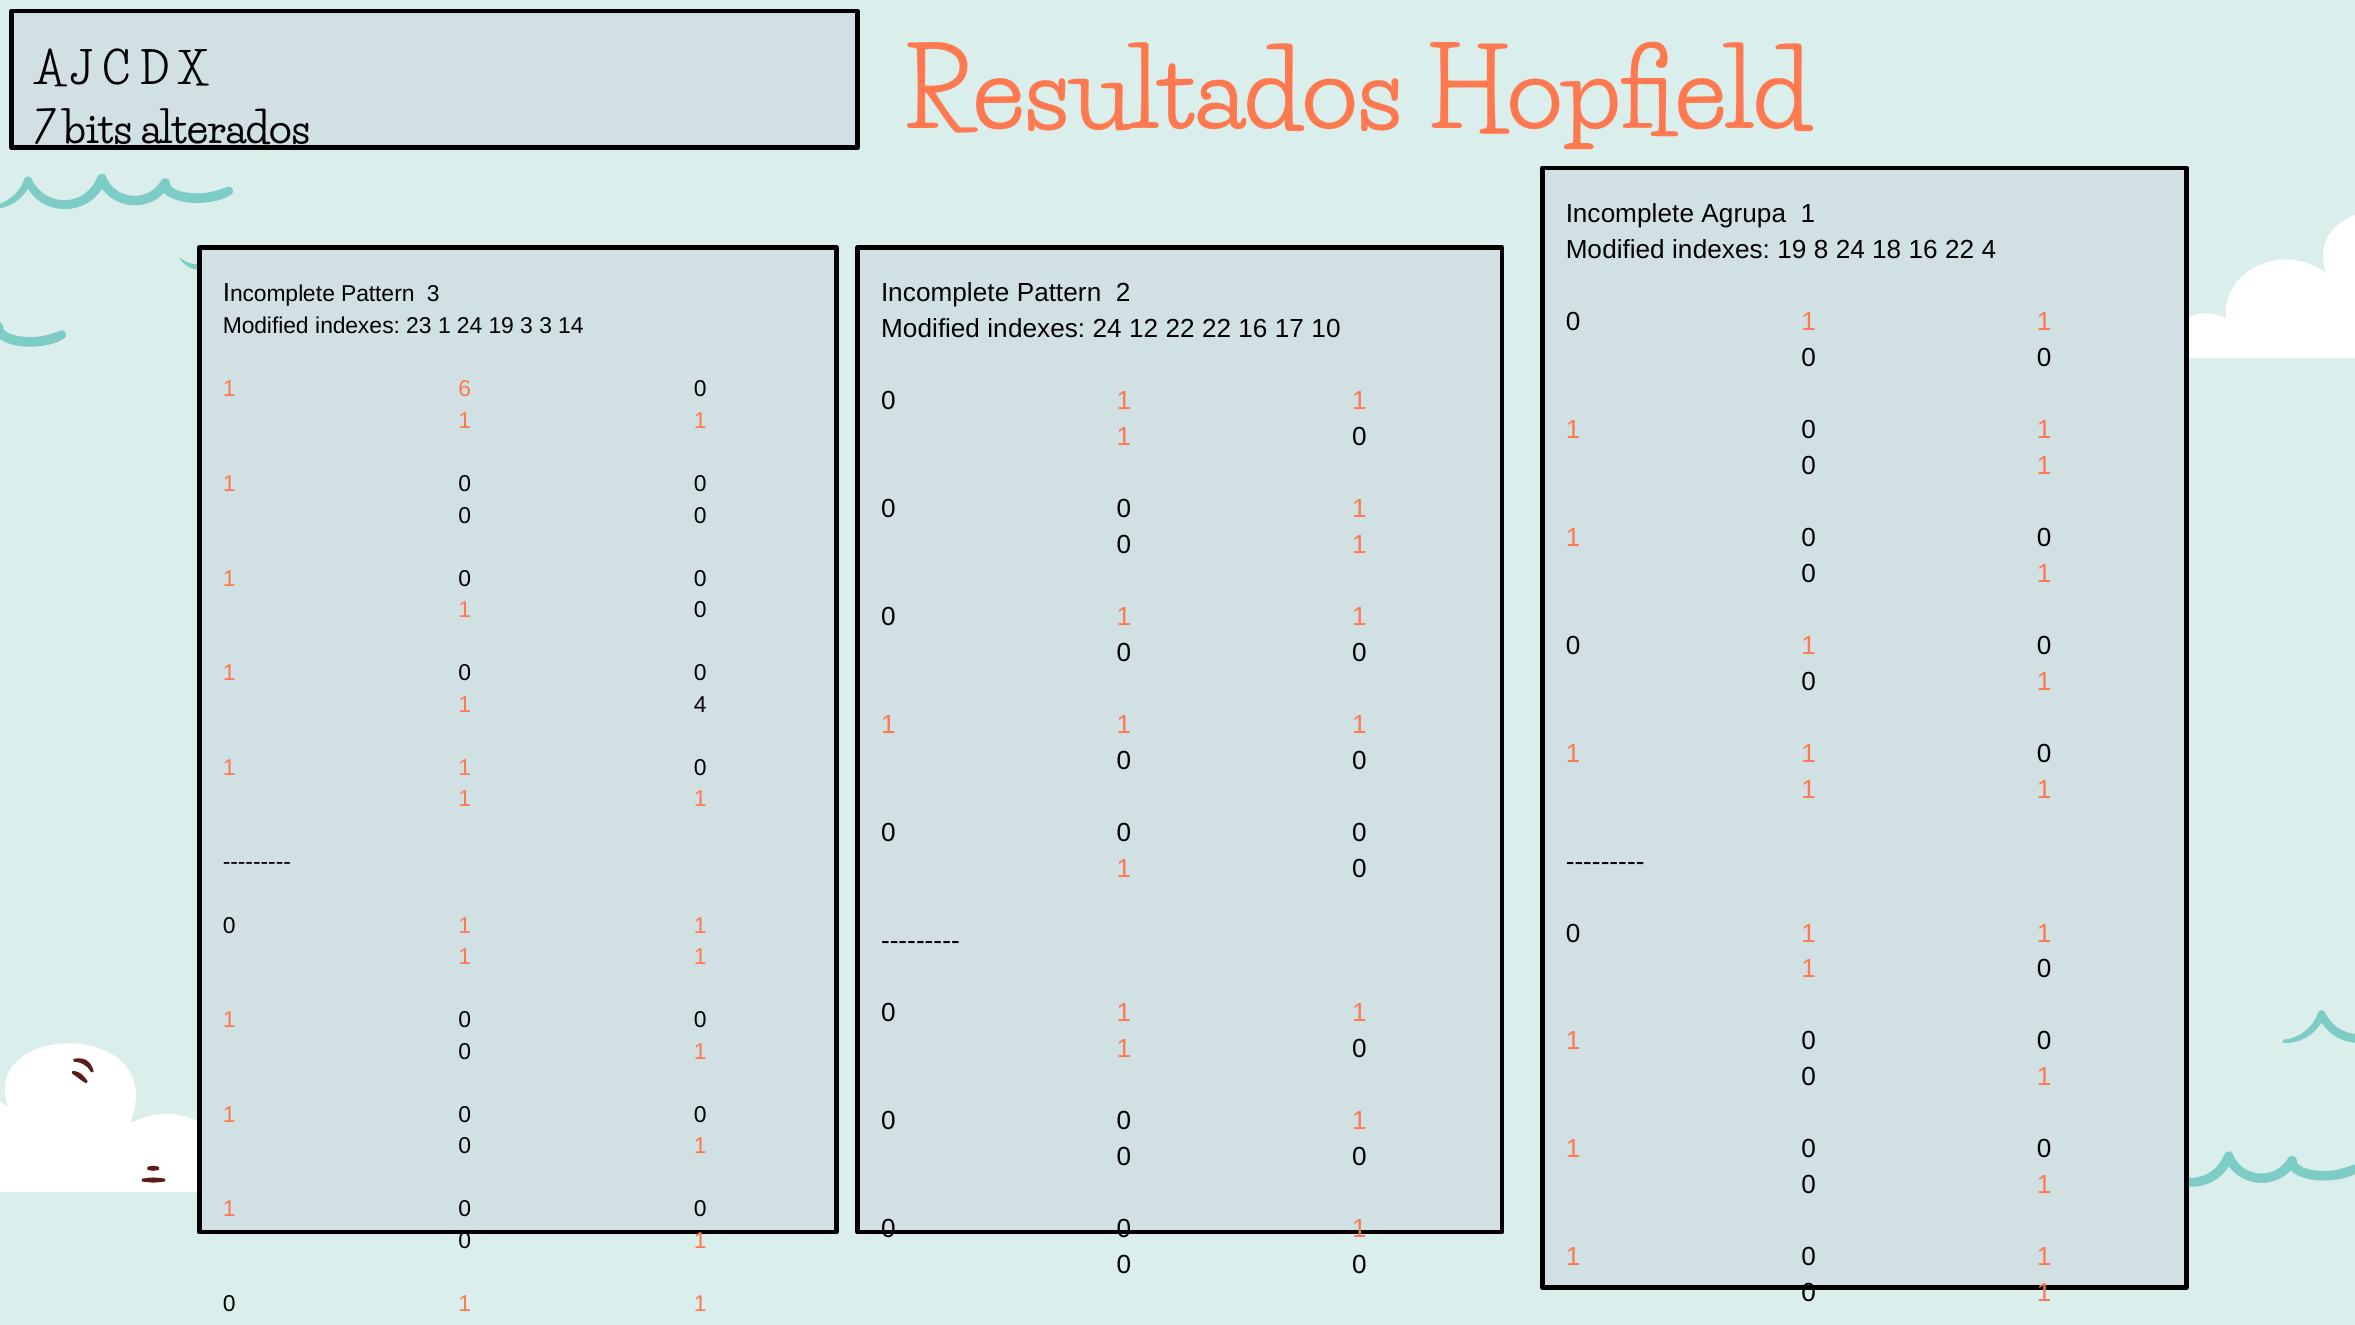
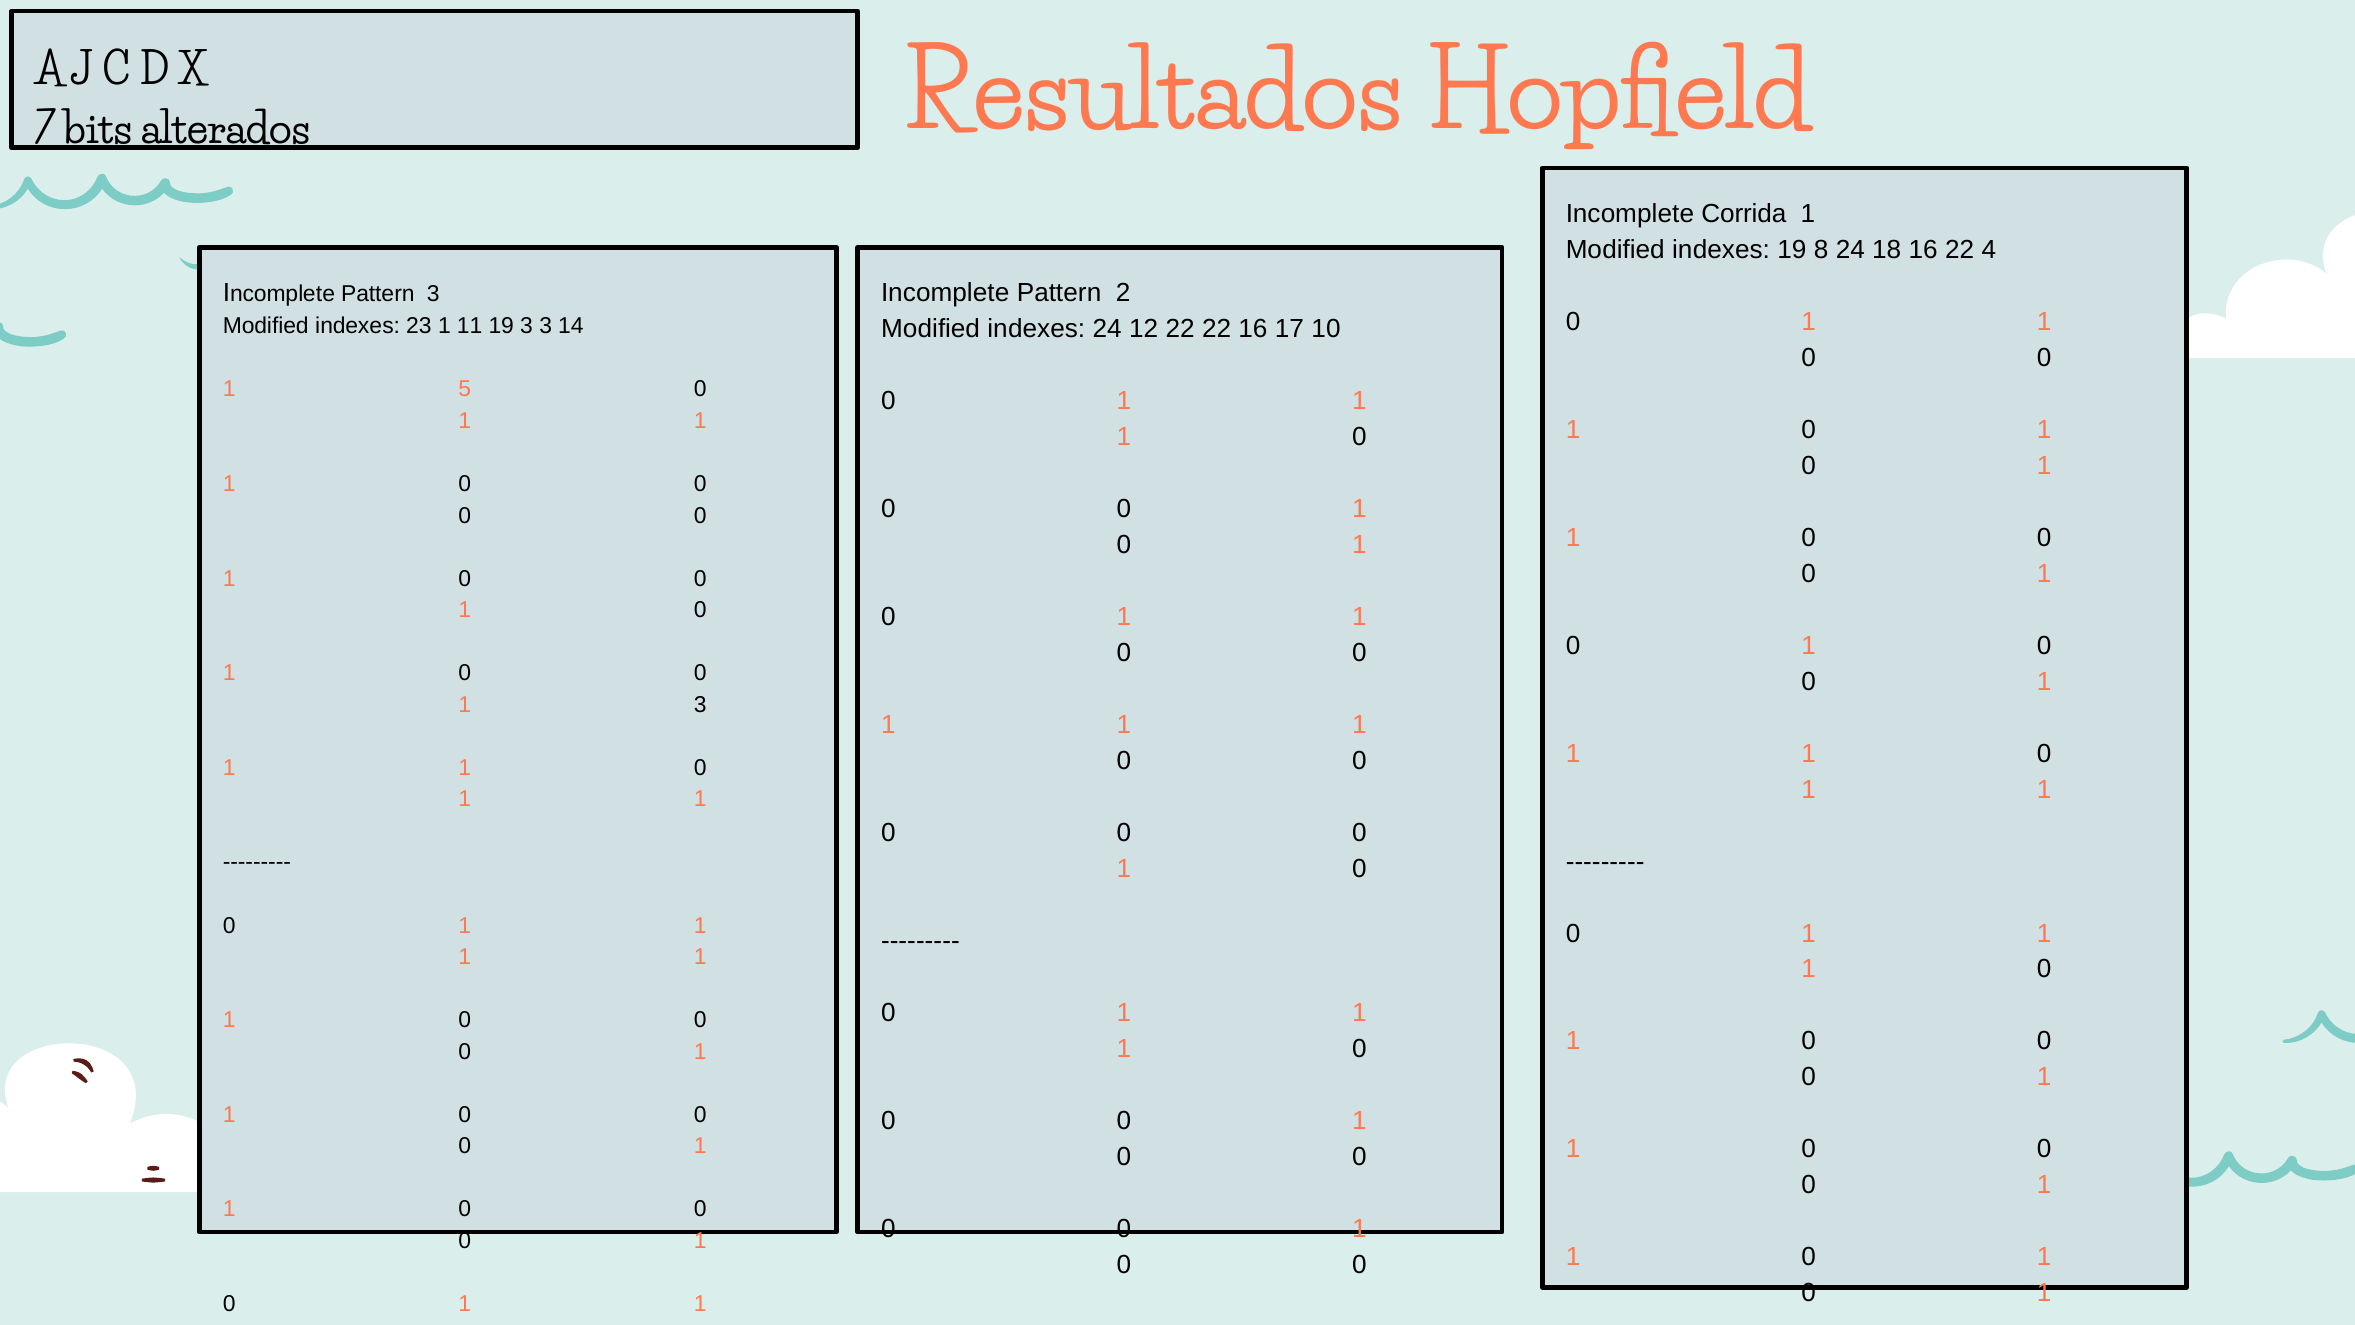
Agrupa: Agrupa -> Corrida
1 24: 24 -> 11
6: 6 -> 5
1 4: 4 -> 3
